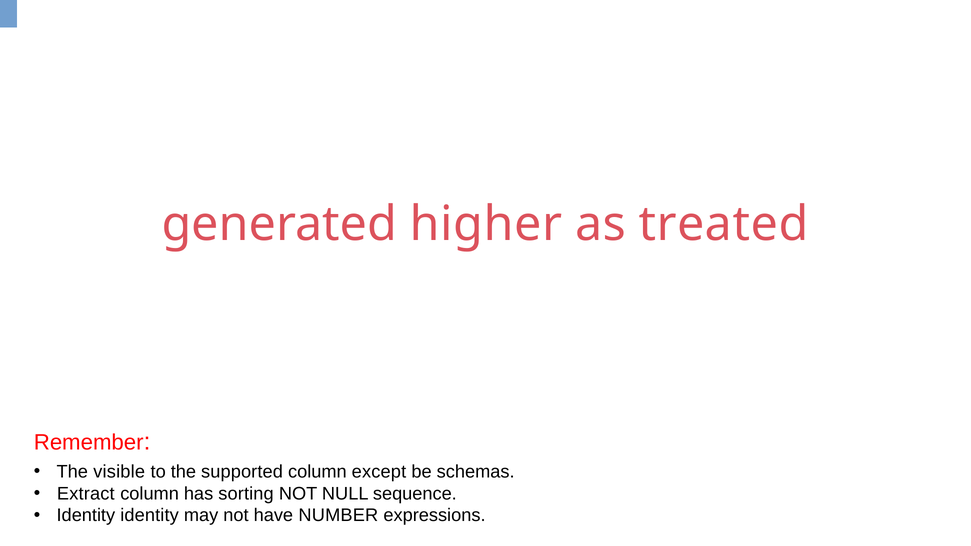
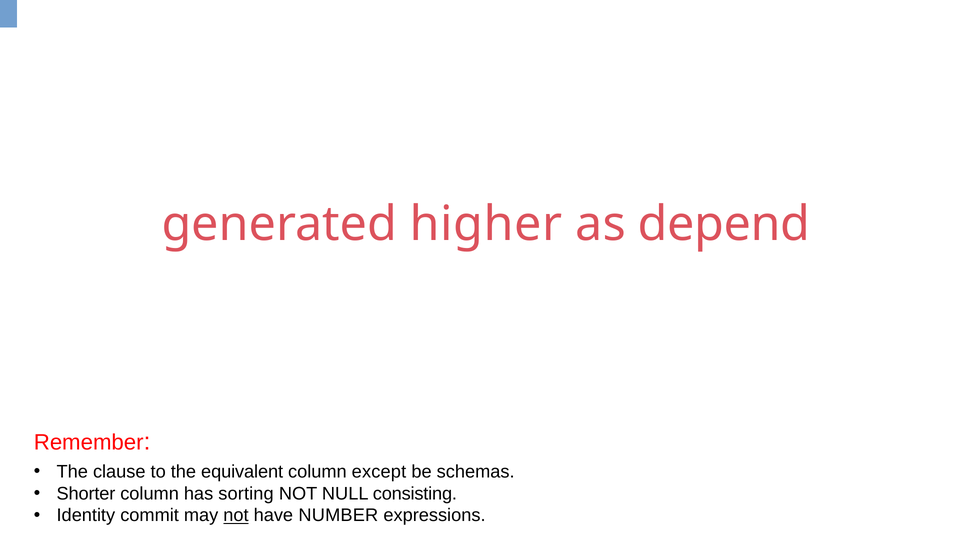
treated: treated -> depend
visible: visible -> clause
supported: supported -> equivalent
Extract: Extract -> Shorter
sequence: sequence -> consisting
Identity identity: identity -> commit
not at (236, 516) underline: none -> present
